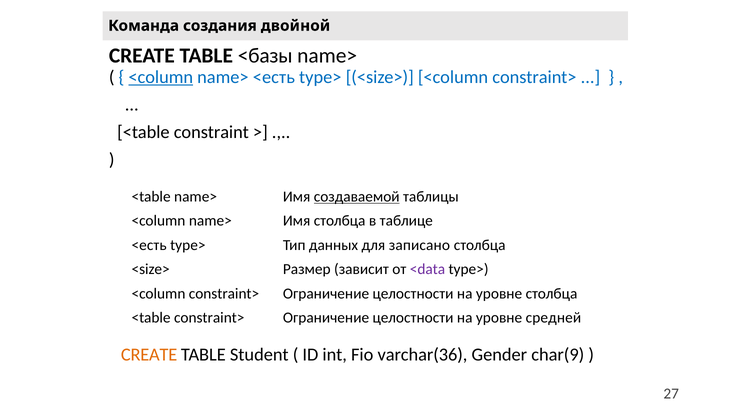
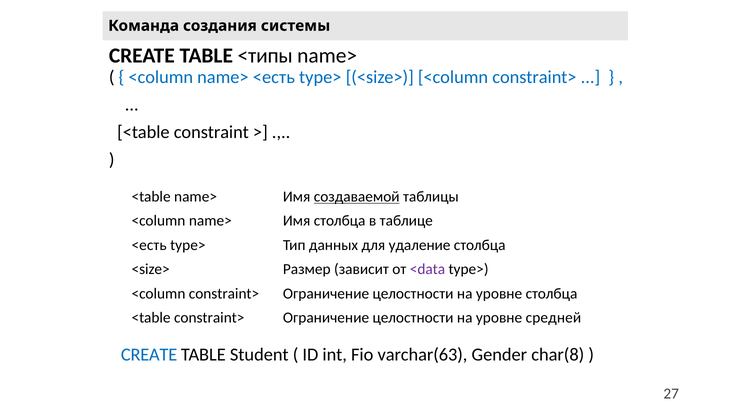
двойной: двойной -> системы
<базы: <базы -> <типы
<column at (161, 77) underline: present -> none
записано: записано -> удаление
CREATE at (149, 355) colour: orange -> blue
varchar(36: varchar(36 -> varchar(63
char(9: char(9 -> char(8
